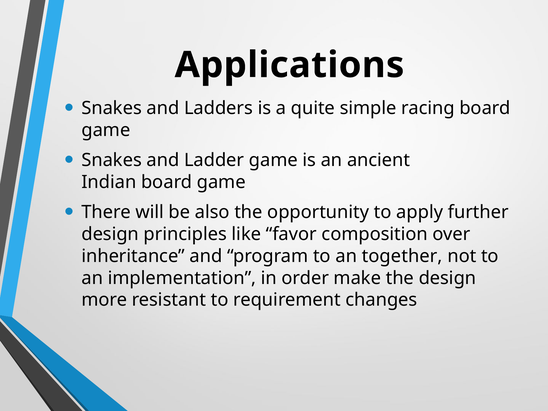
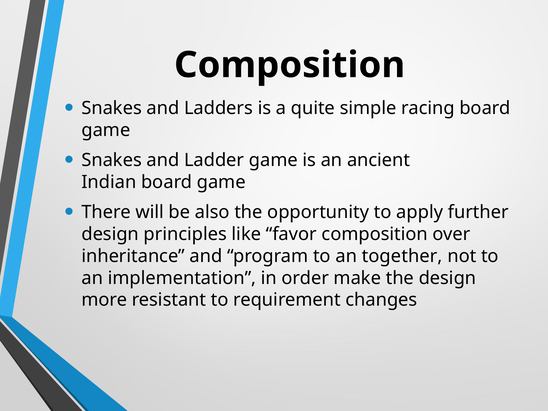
Applications at (289, 65): Applications -> Composition
